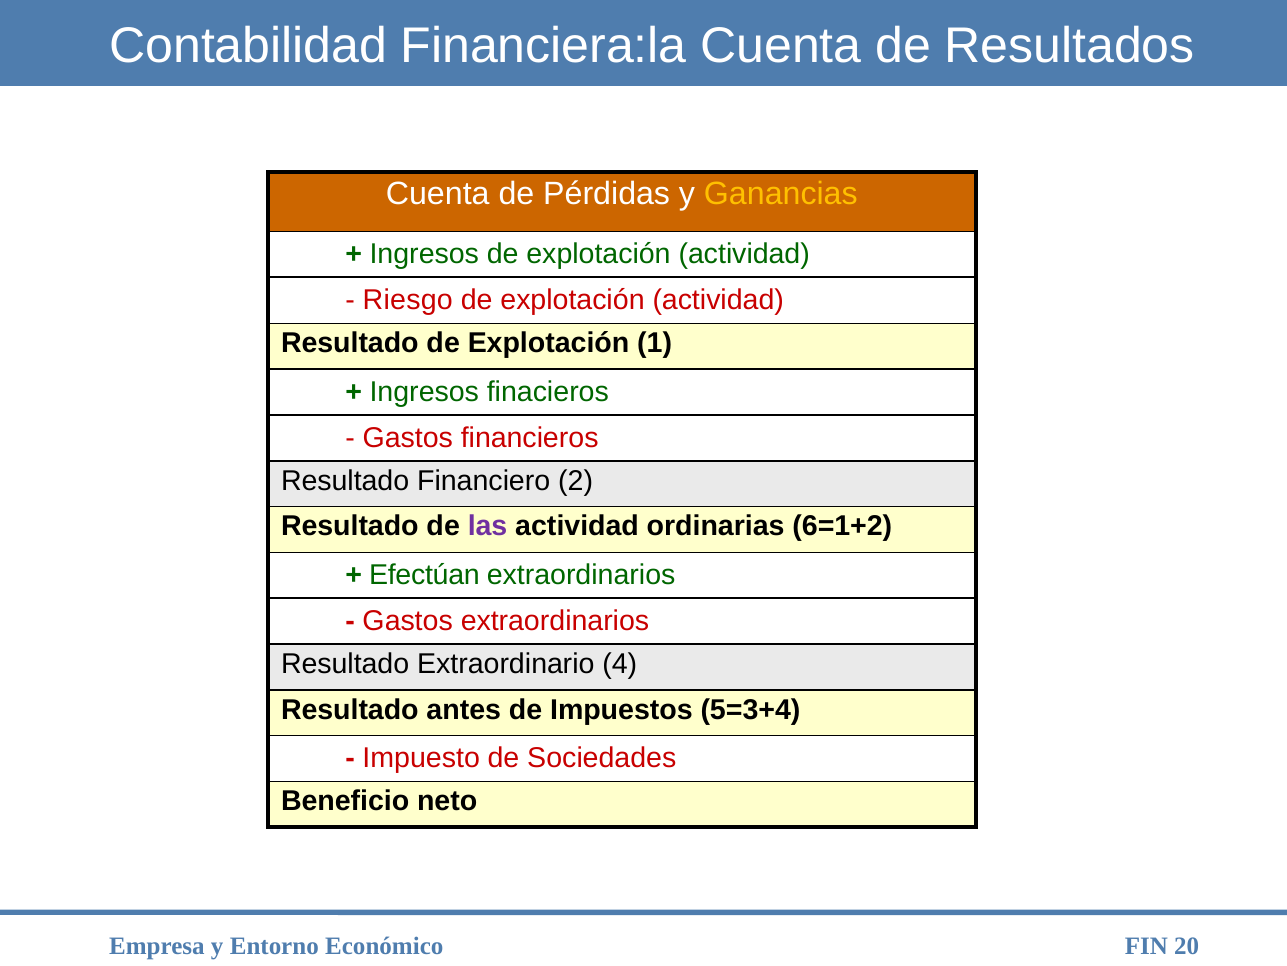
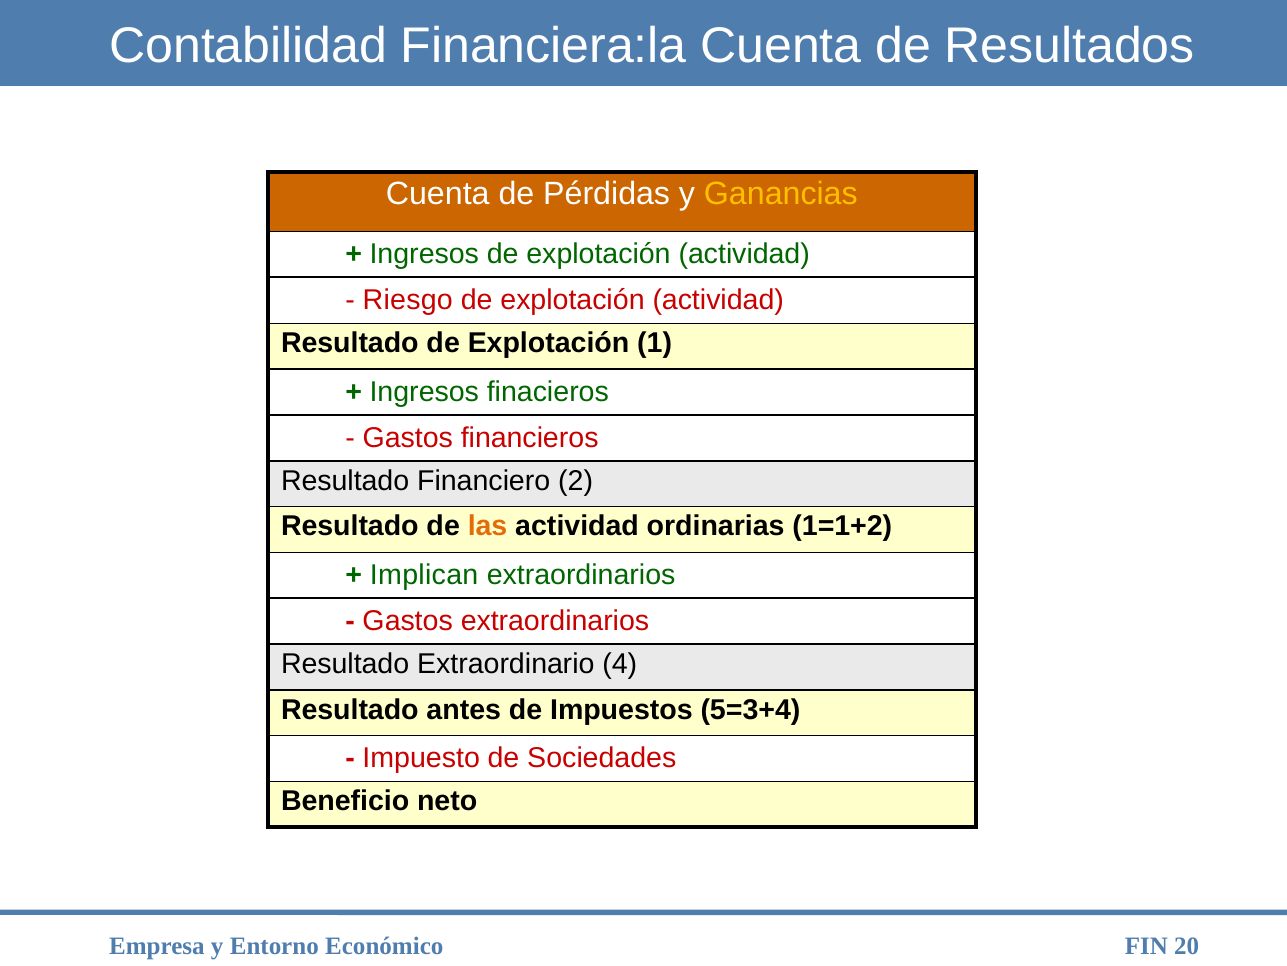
las colour: purple -> orange
6=1+2: 6=1+2 -> 1=1+2
Efectúan: Efectúan -> Implican
